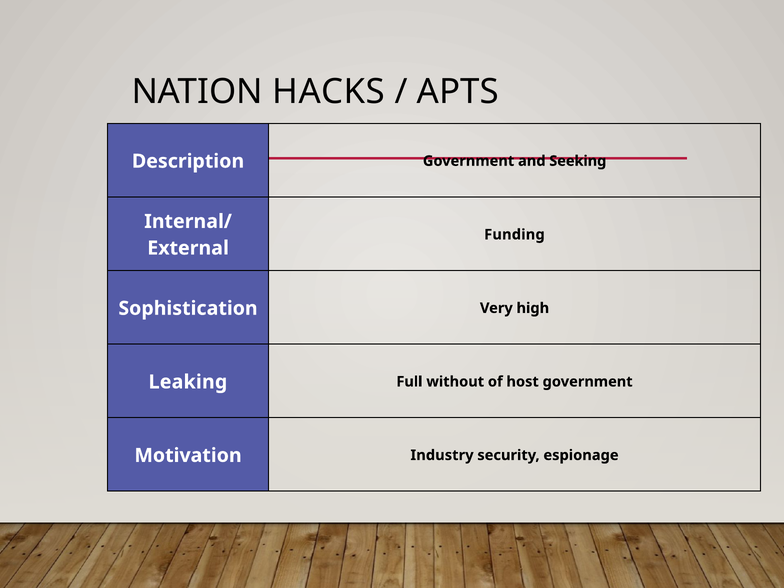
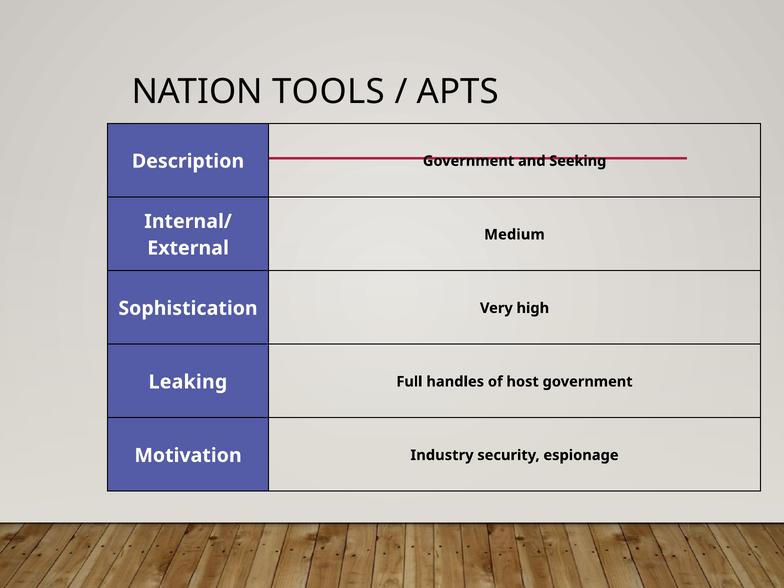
HACKS: HACKS -> TOOLS
Funding: Funding -> Medium
without: without -> handles
